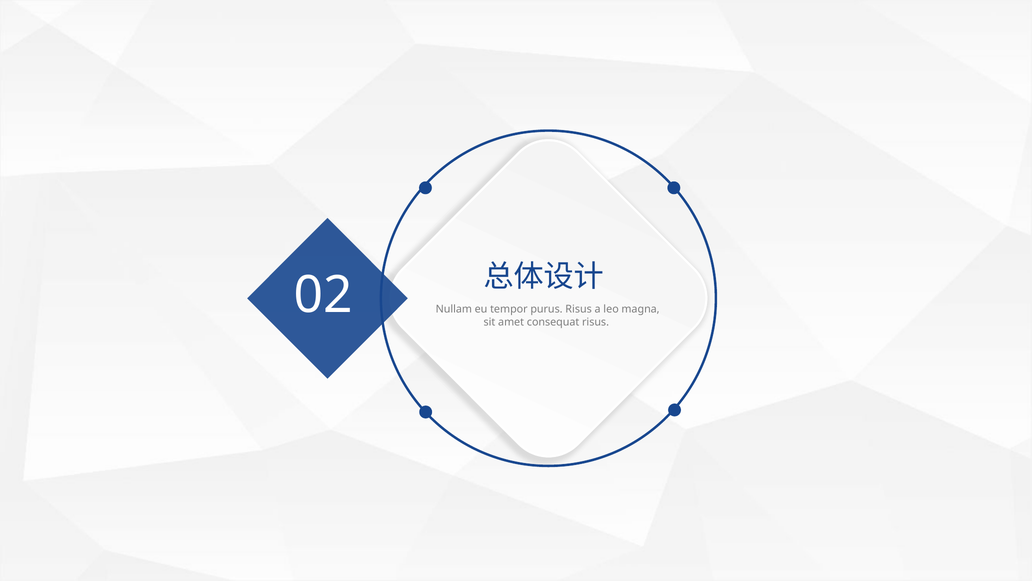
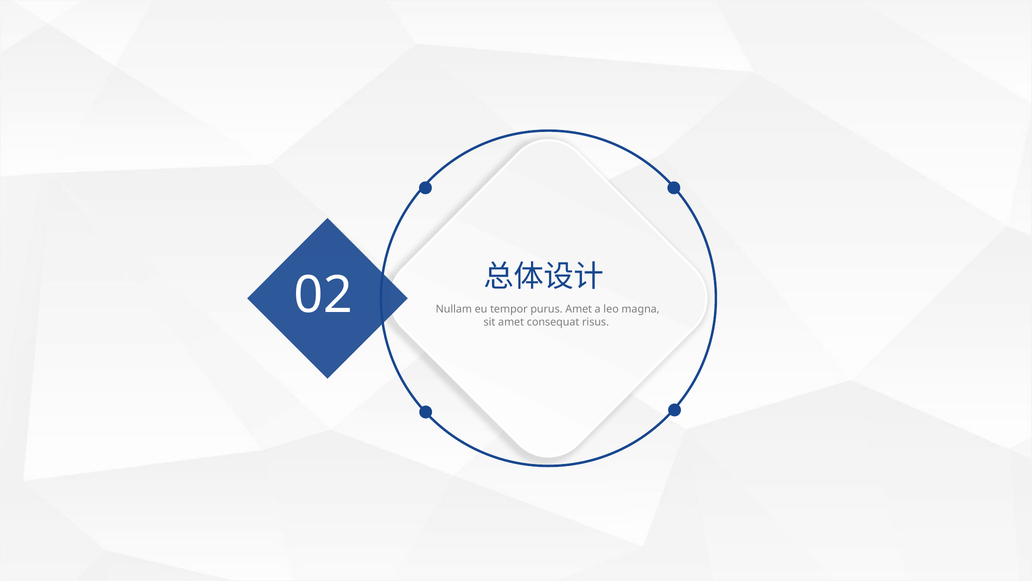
purus Risus: Risus -> Amet
